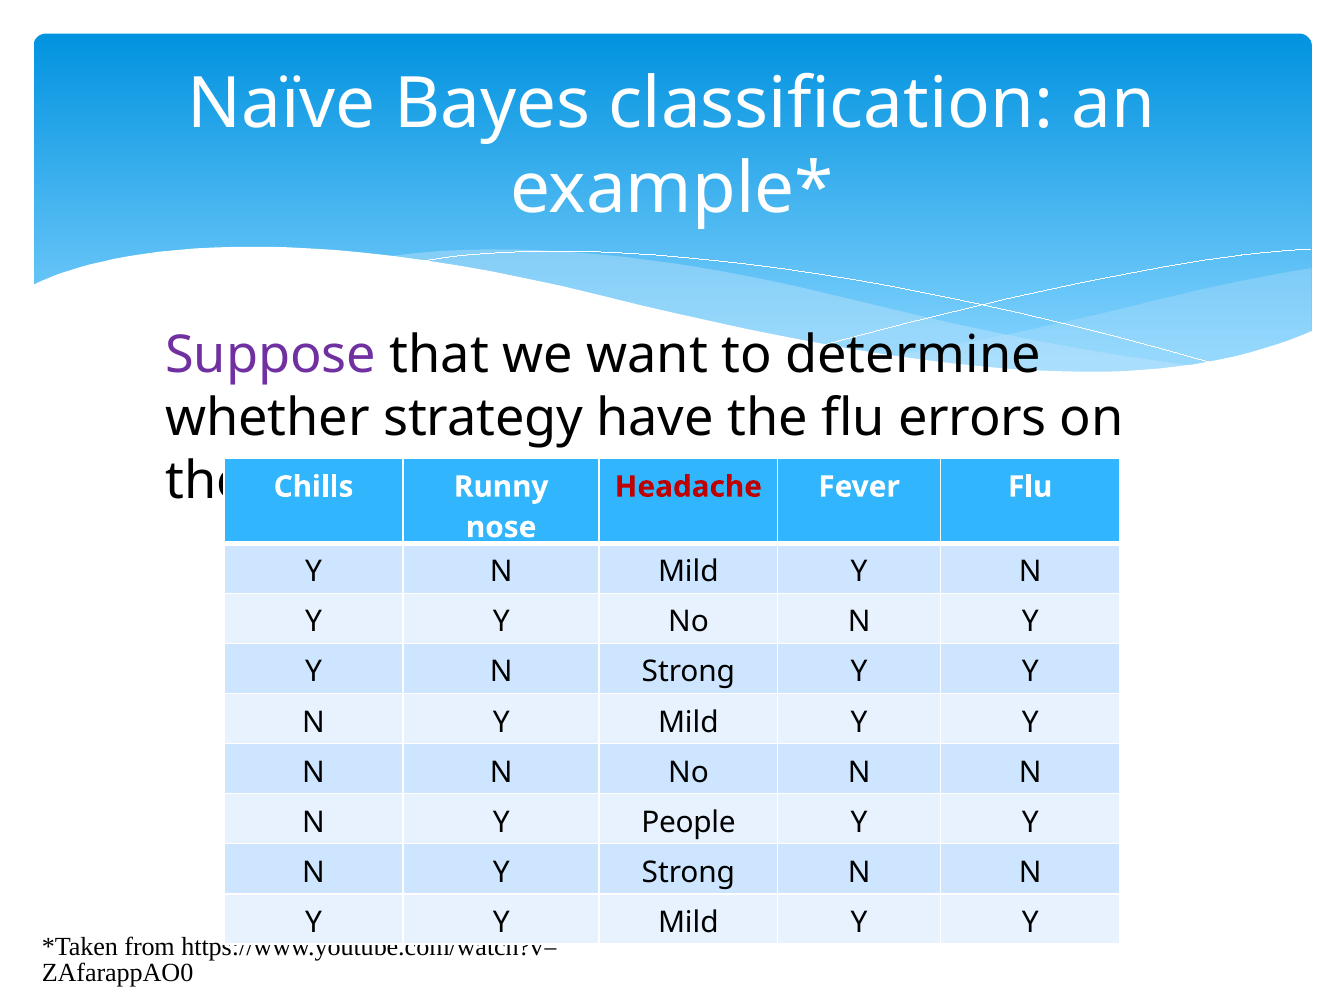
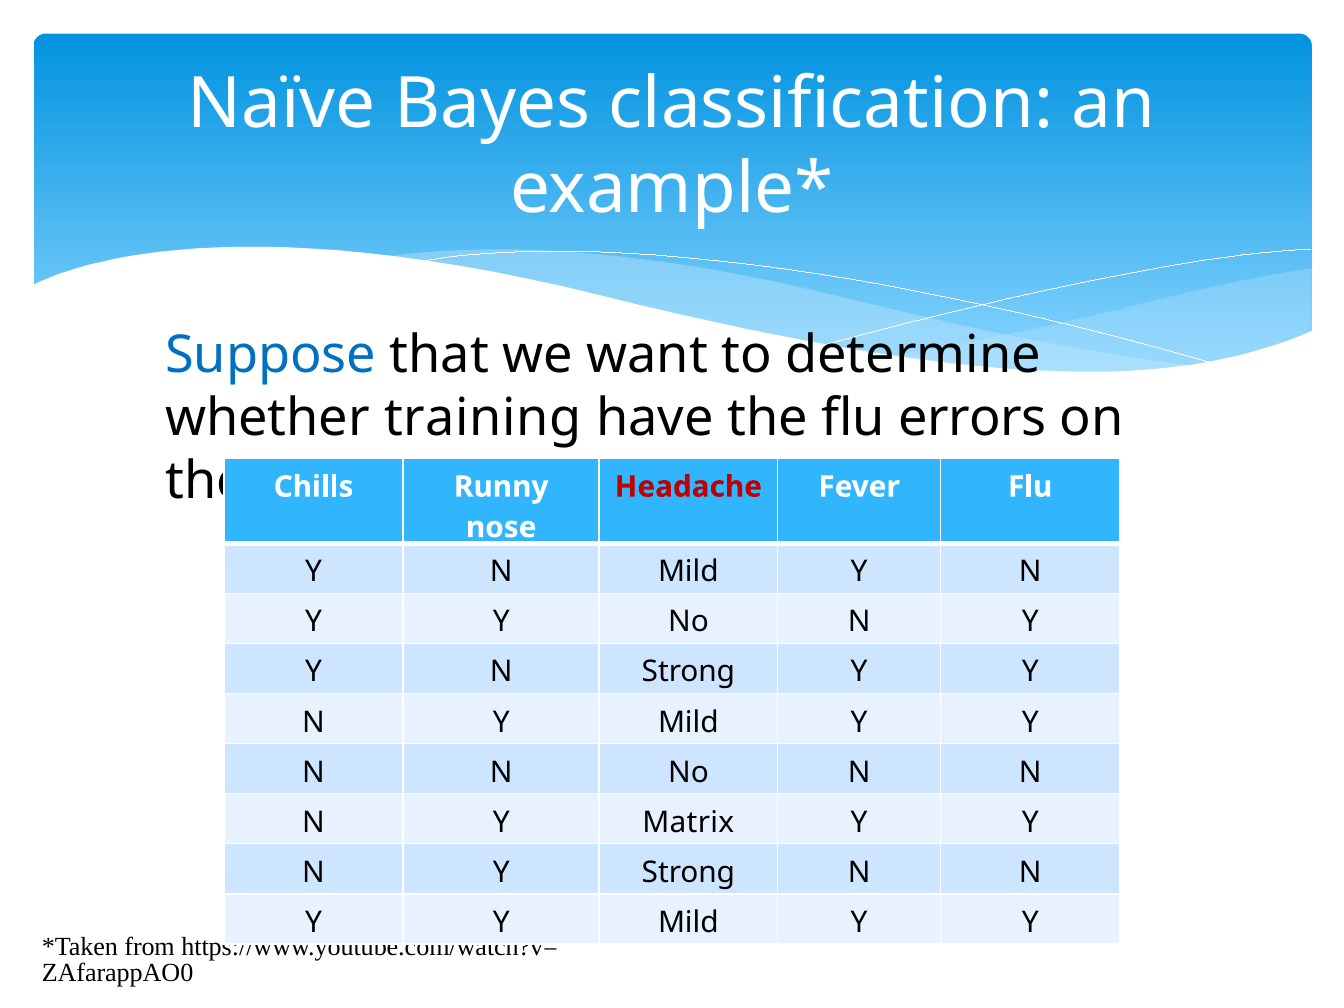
Suppose colour: purple -> blue
strategy: strategy -> training
People: People -> Matrix
